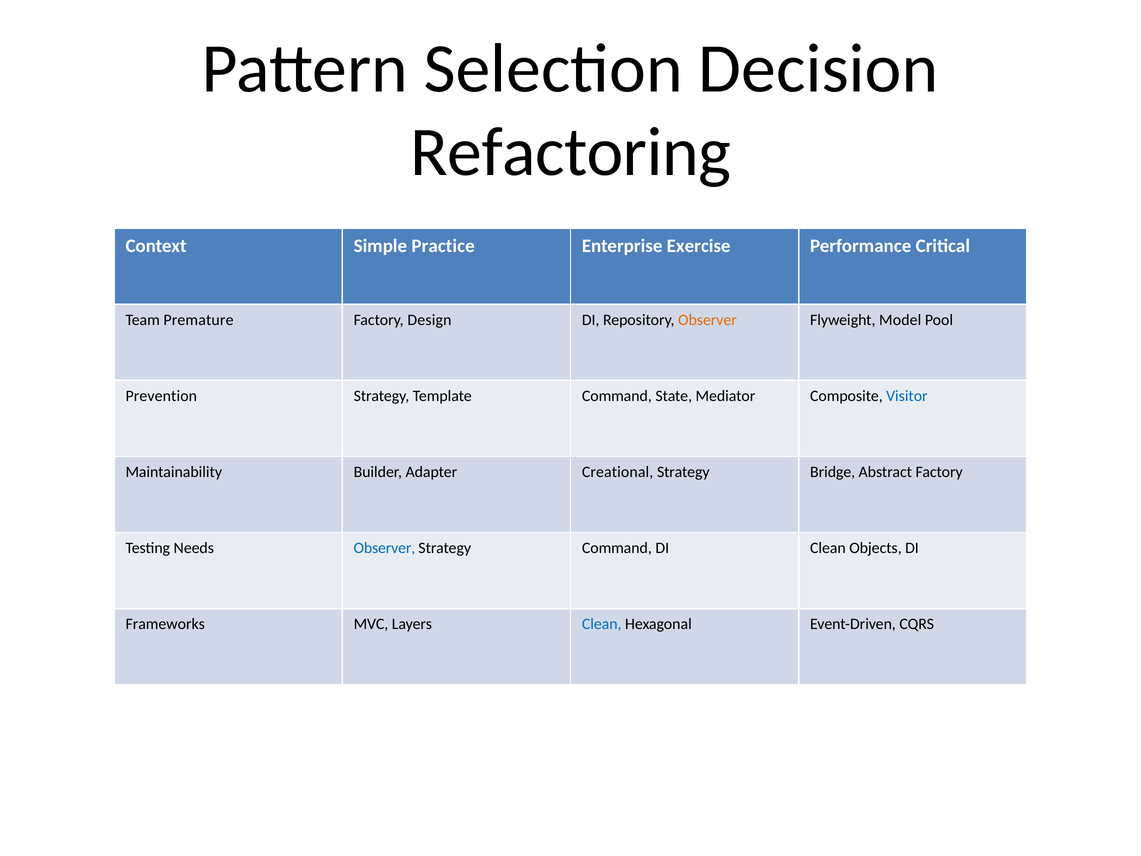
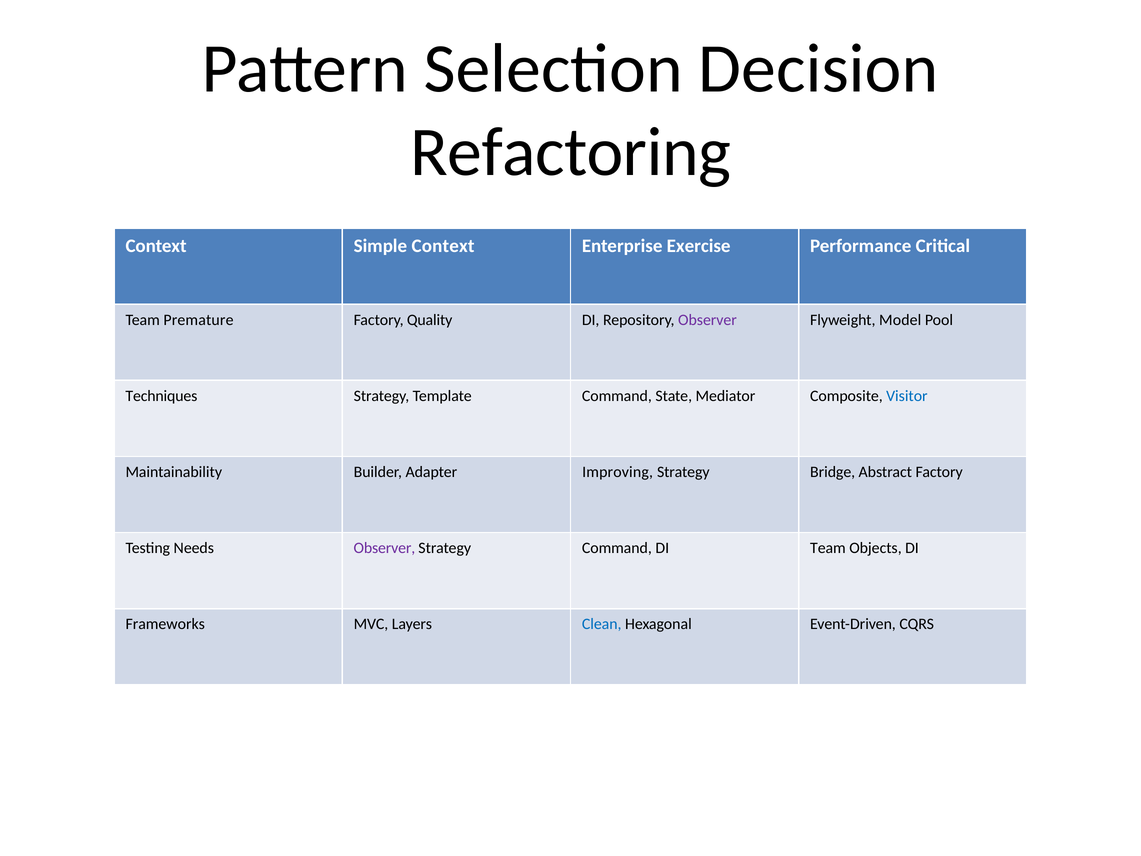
Simple Practice: Practice -> Context
Design: Design -> Quality
Observer at (707, 320) colour: orange -> purple
Prevention: Prevention -> Techniques
Creational: Creational -> Improving
Observer at (384, 548) colour: blue -> purple
DI Clean: Clean -> Team
